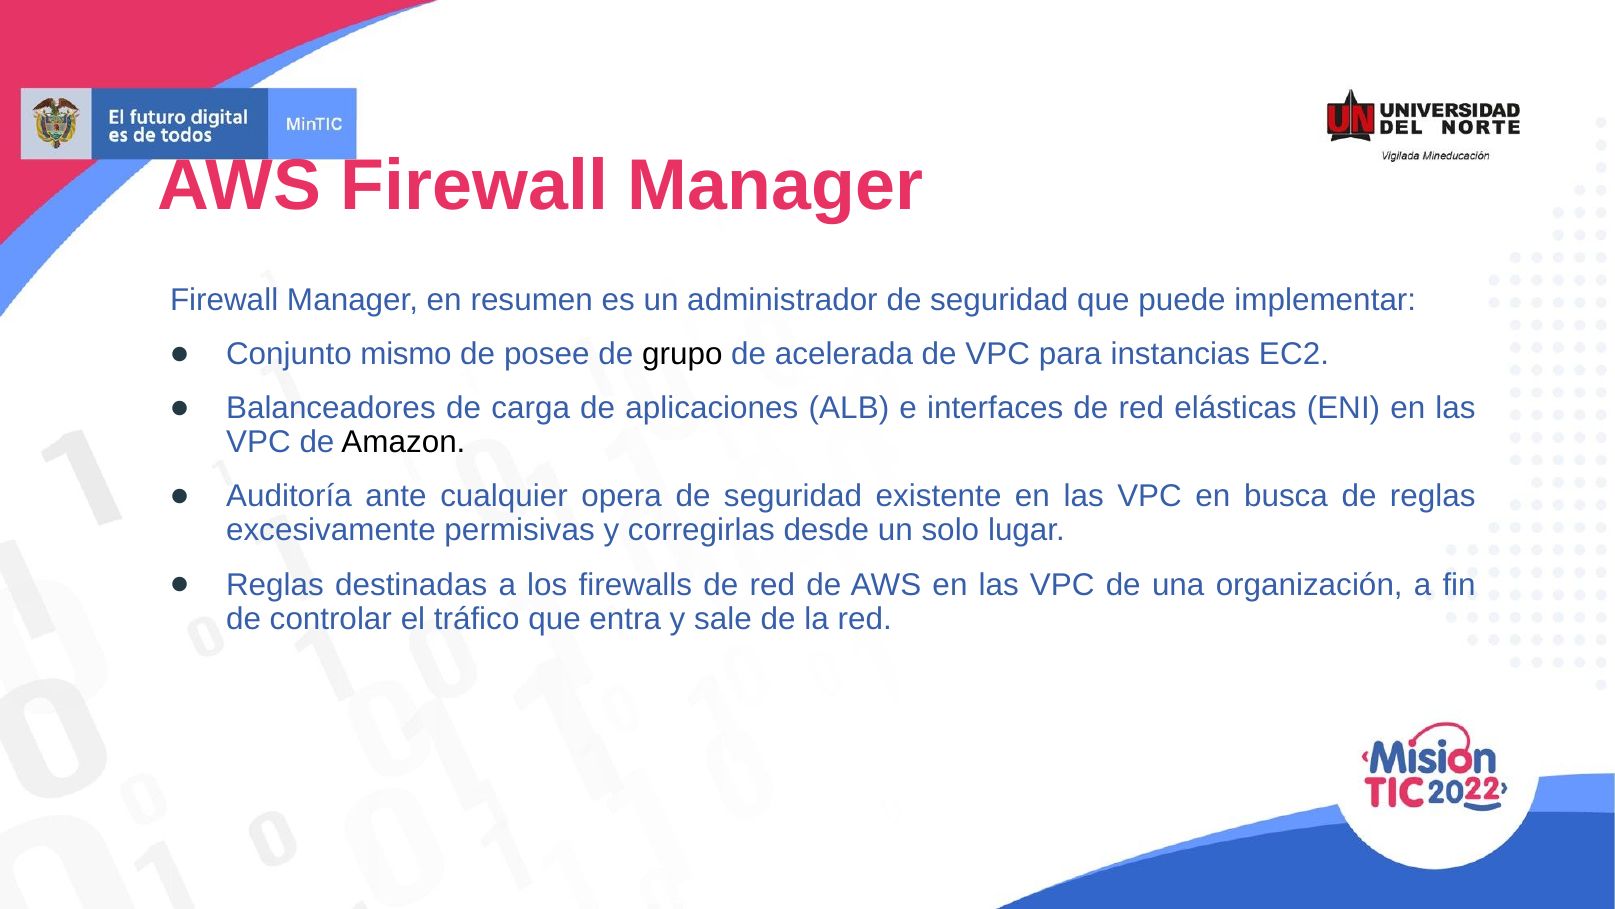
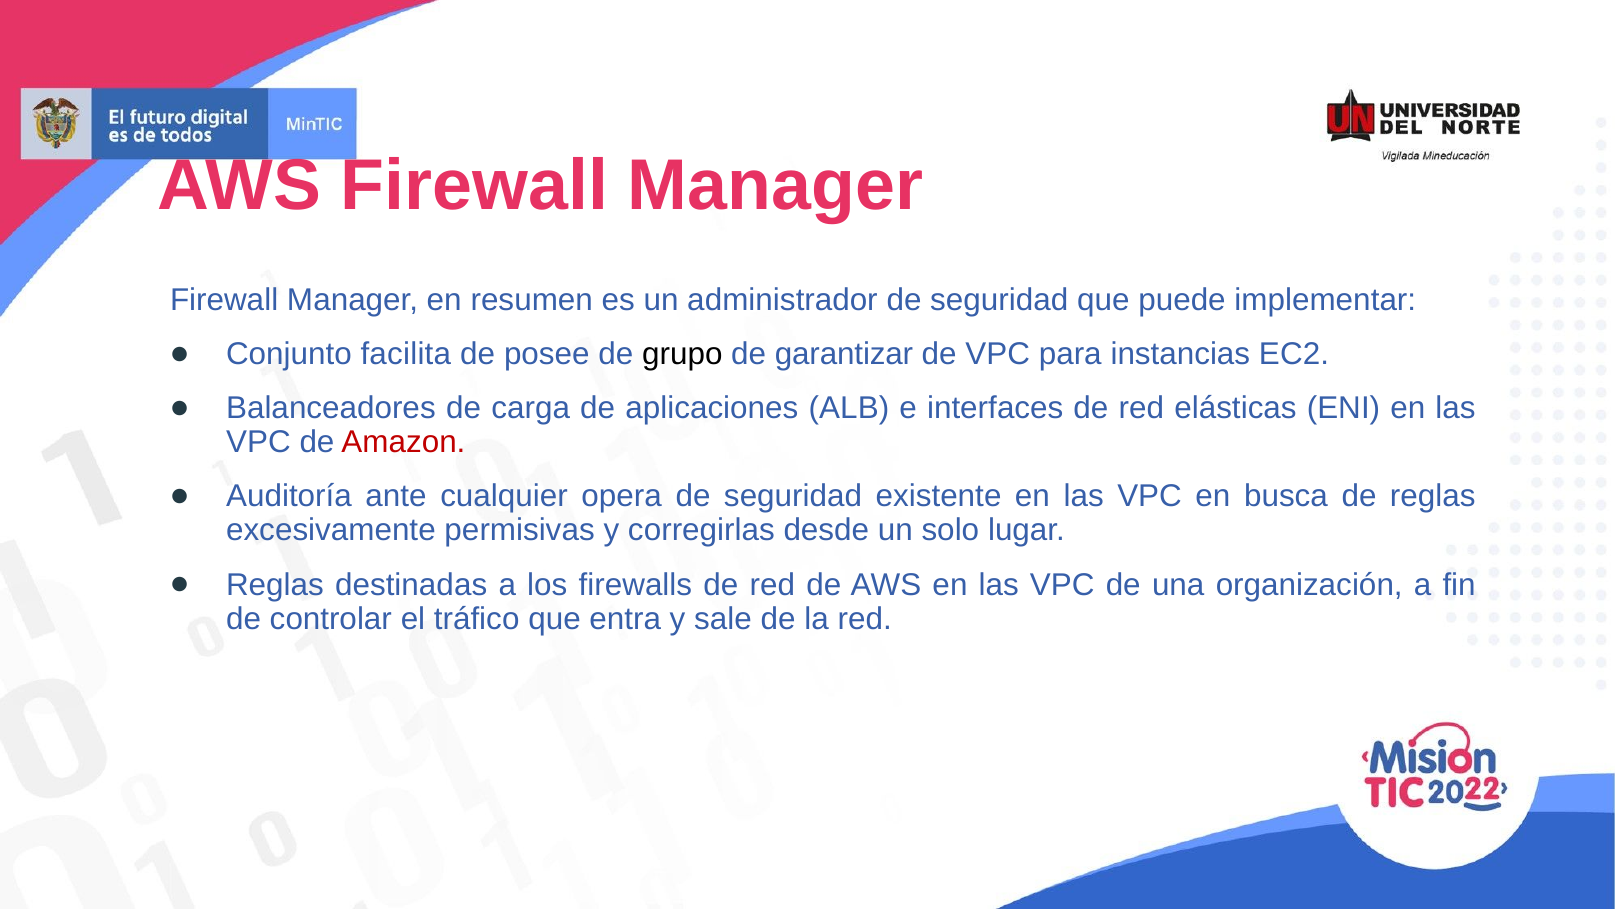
mismo: mismo -> facilita
acelerada: acelerada -> garantizar
Amazon colour: black -> red
